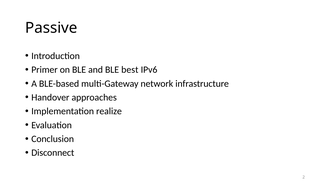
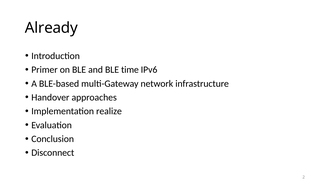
Passive: Passive -> Already
best: best -> time
